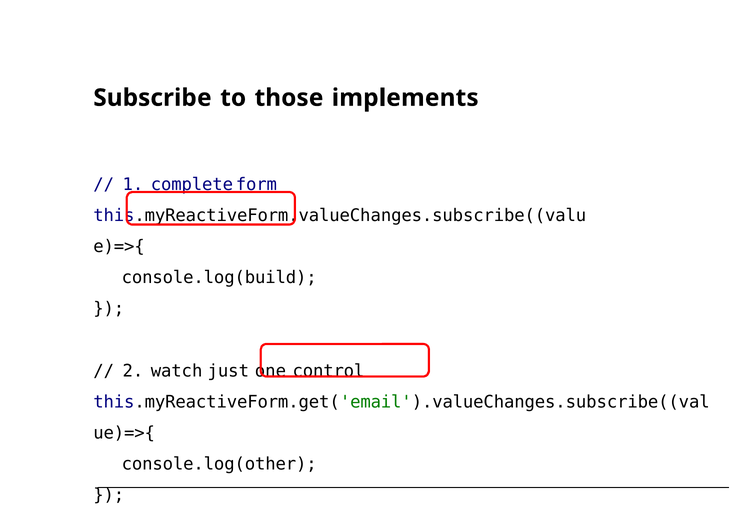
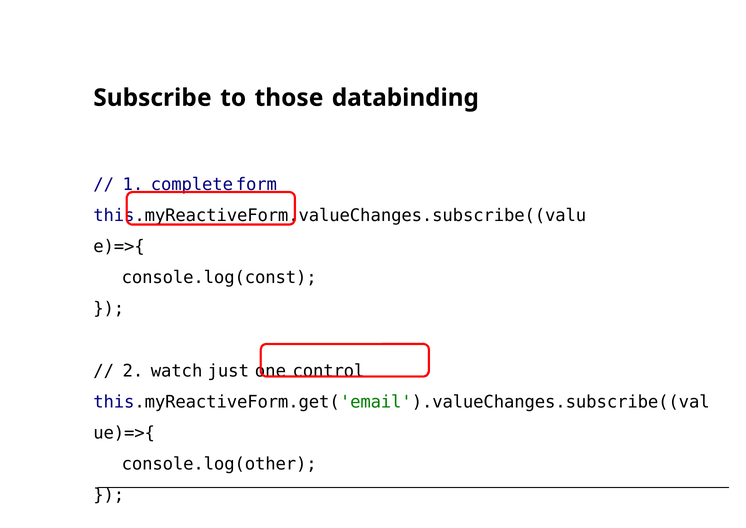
implements: implements -> databinding
console.log(build: console.log(build -> console.log(const
